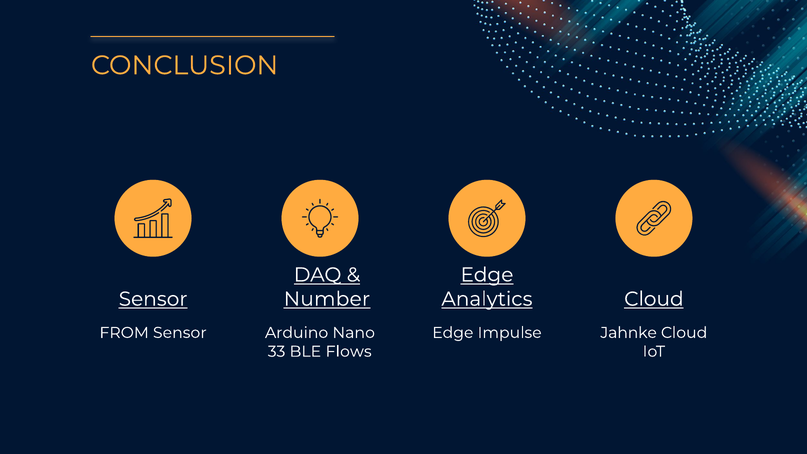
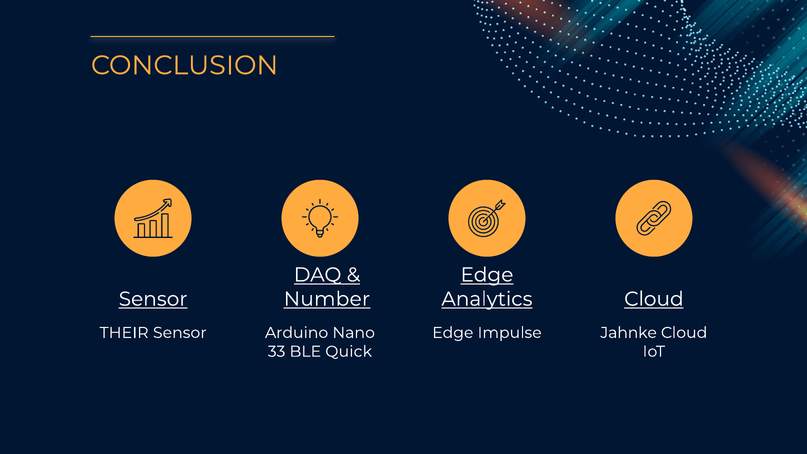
FROM: FROM -> THEIR
Flows: Flows -> Quick
